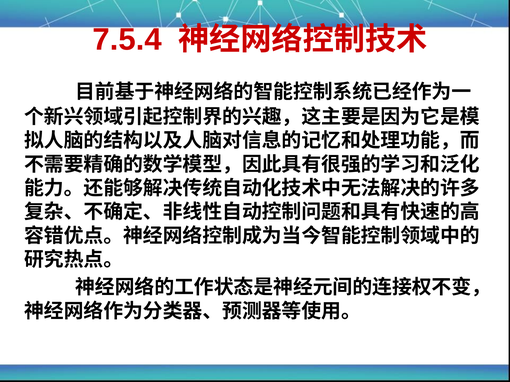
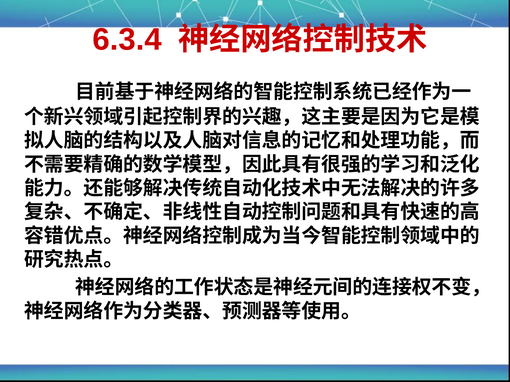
7.5.4: 7.5.4 -> 6.3.4
